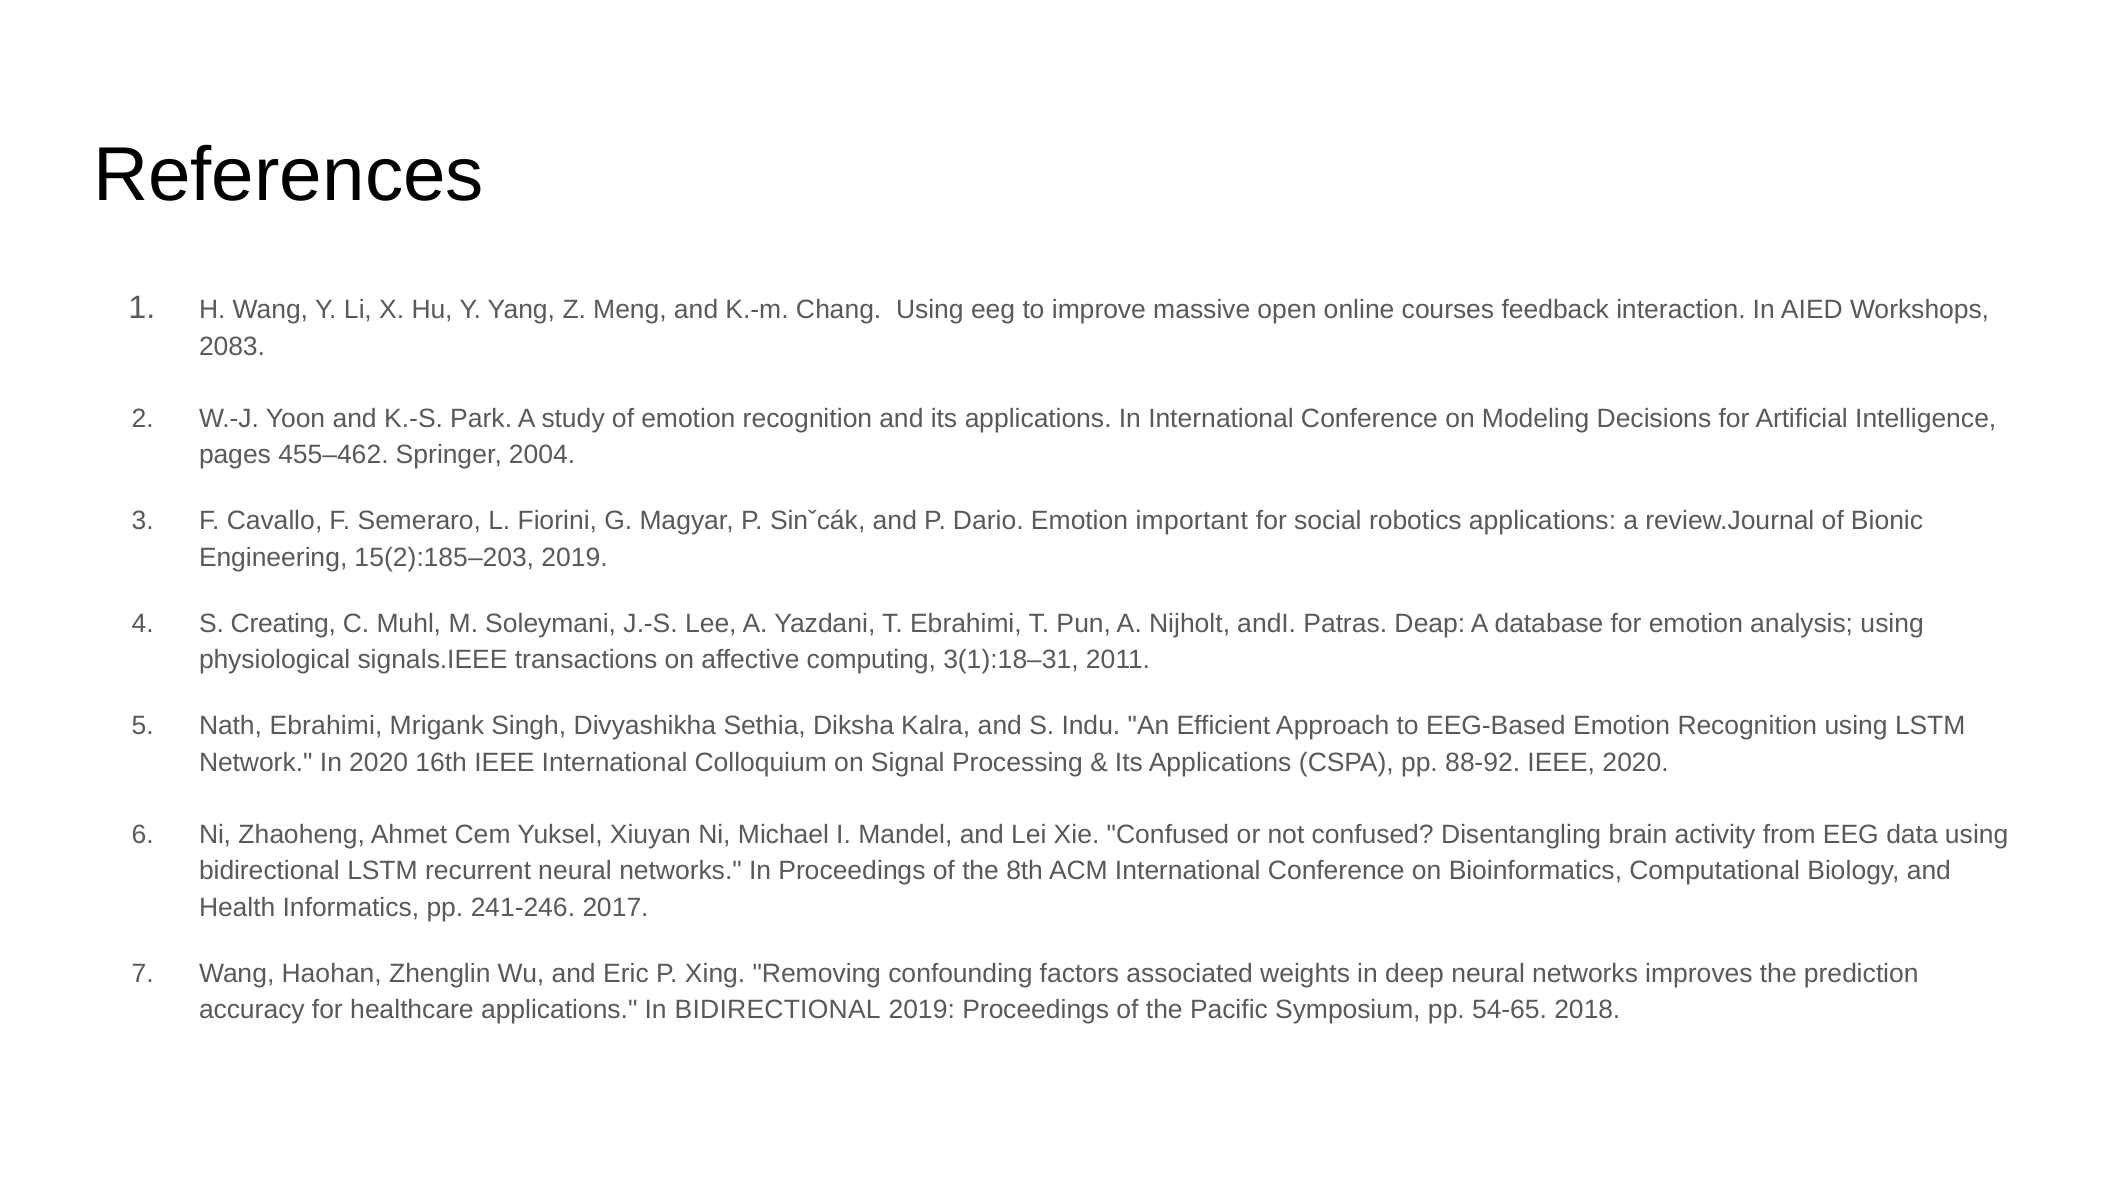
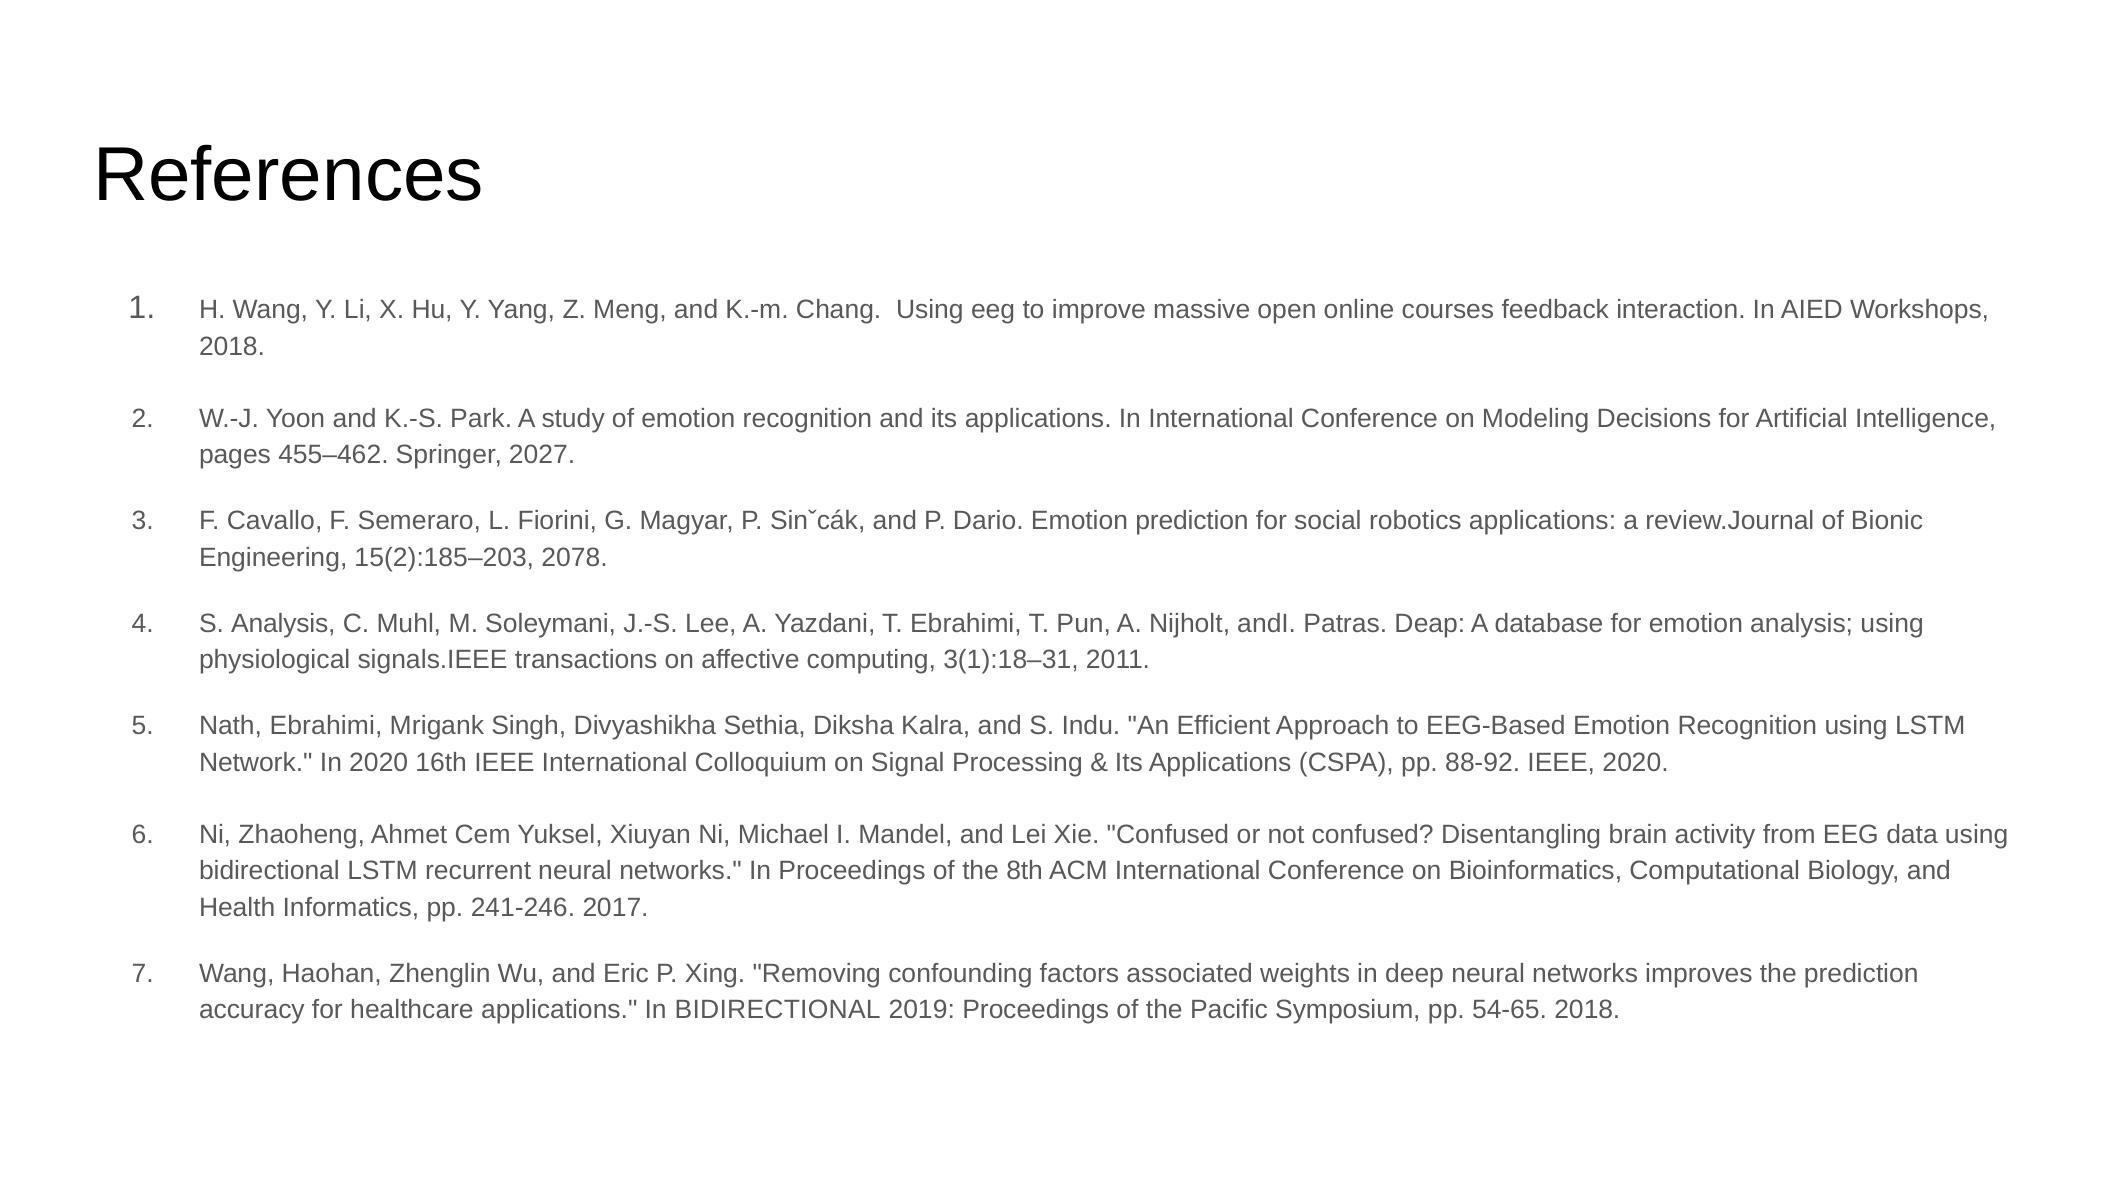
2083 at (232, 347): 2083 -> 2018
2004: 2004 -> 2027
Emotion important: important -> prediction
15(2):185–203 2019: 2019 -> 2078
S Creating: Creating -> Analysis
